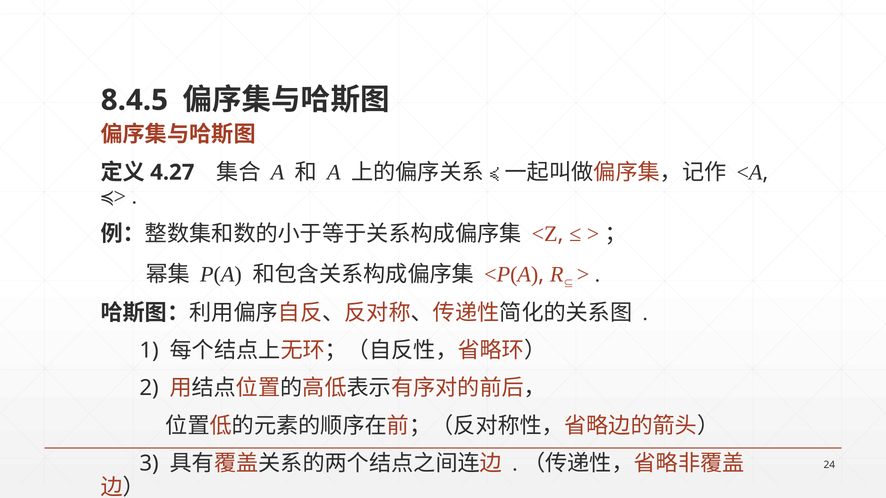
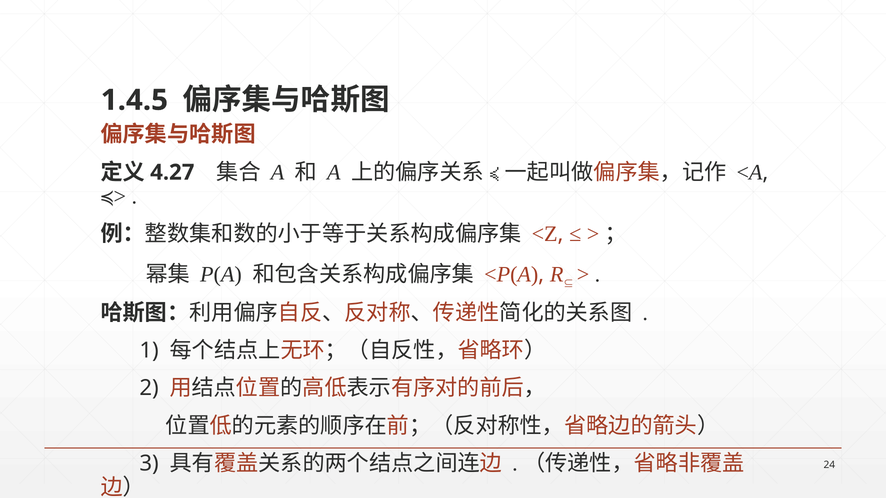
8.4.5: 8.4.5 -> 1.4.5
